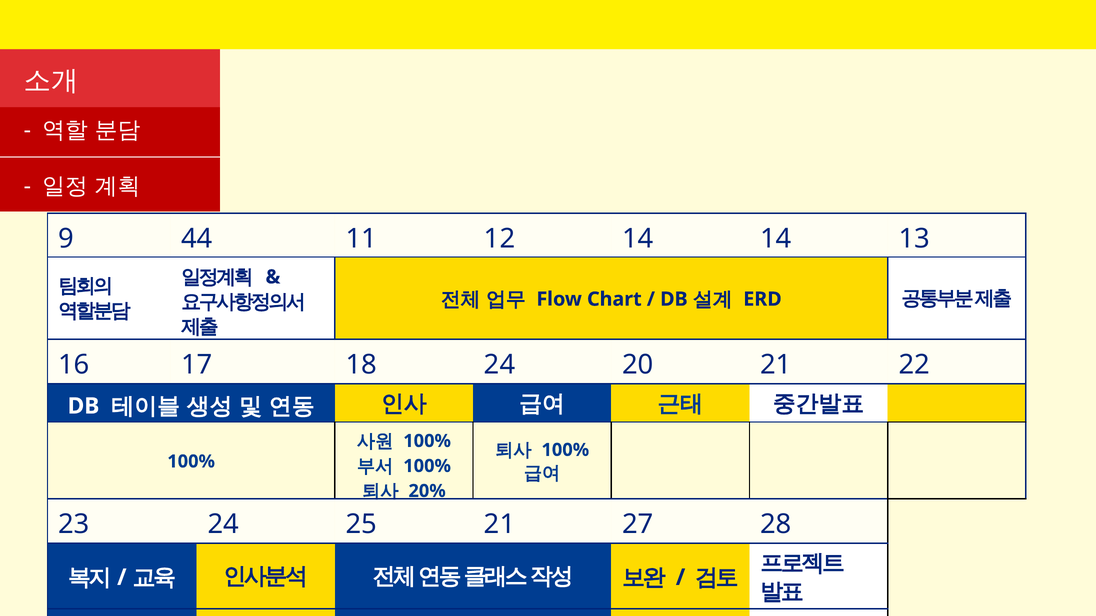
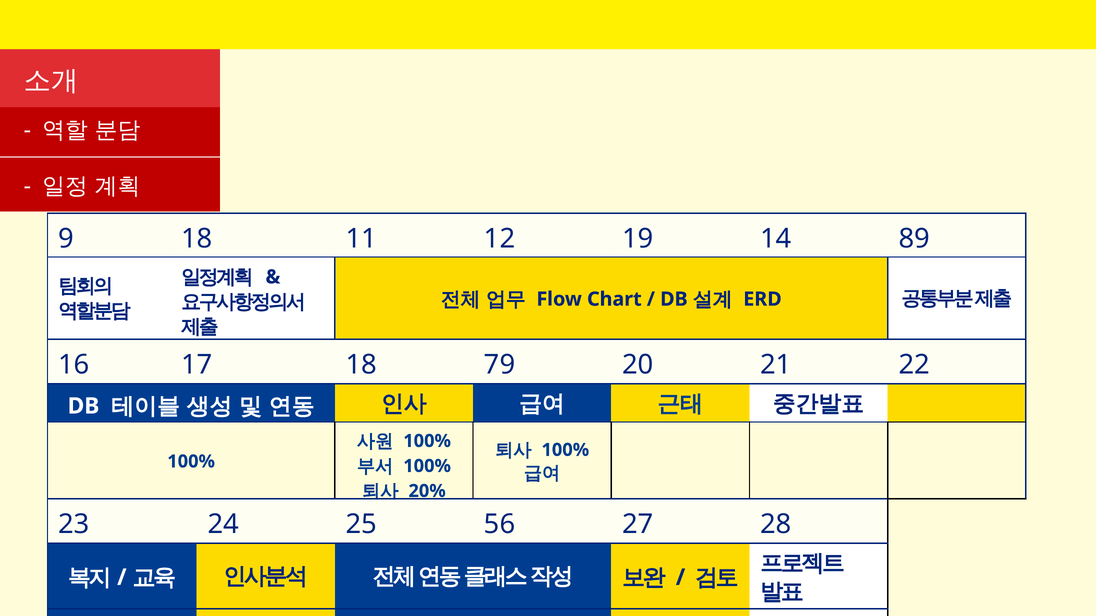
9 44: 44 -> 18
12 14: 14 -> 19
13: 13 -> 89
18 24: 24 -> 79
25 21: 21 -> 56
